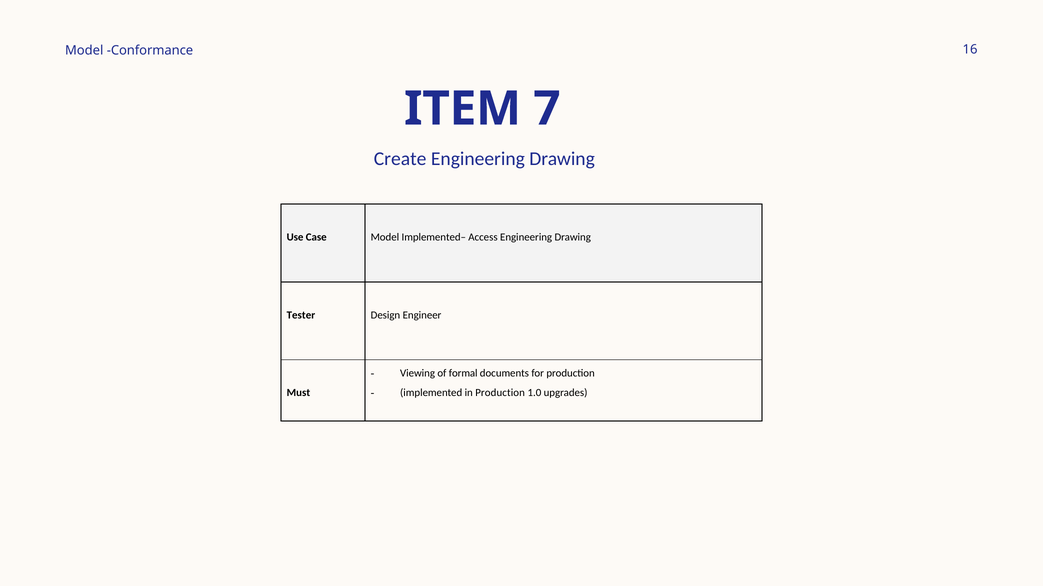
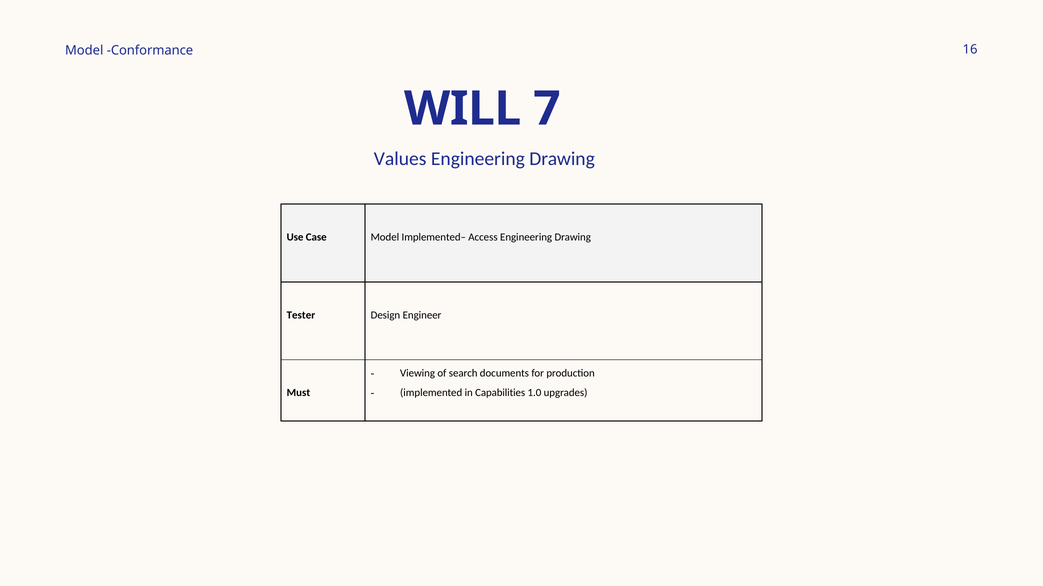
ITEM: ITEM -> WILL
Create: Create -> Values
formal: formal -> search
in Production: Production -> Capabilities
